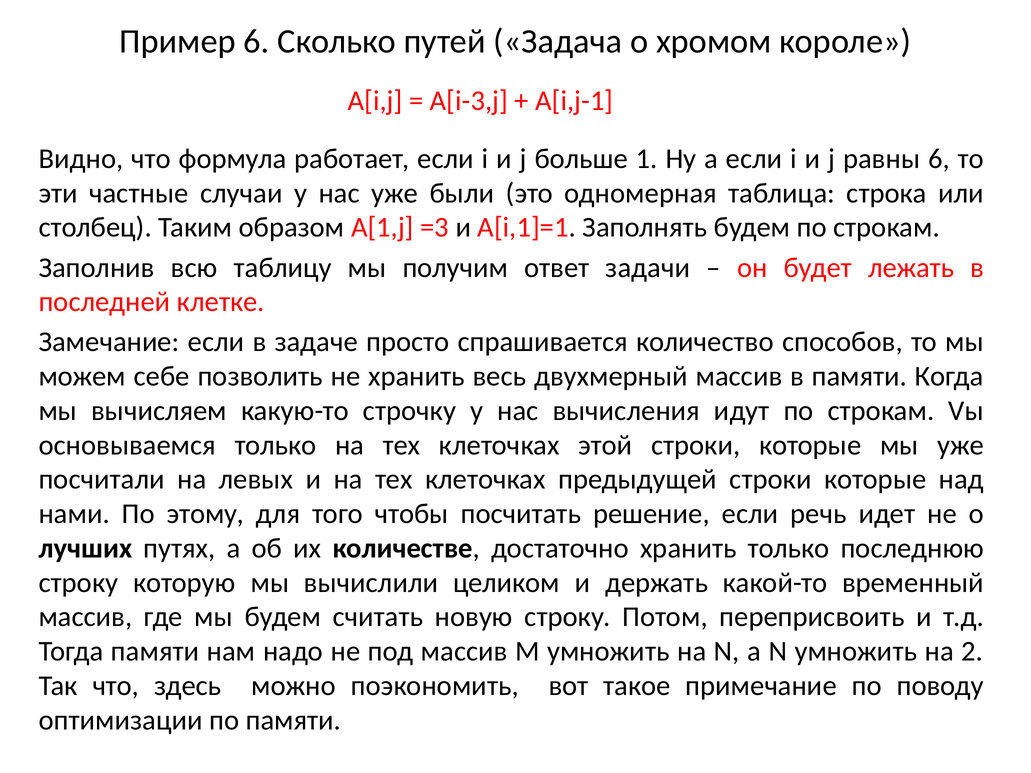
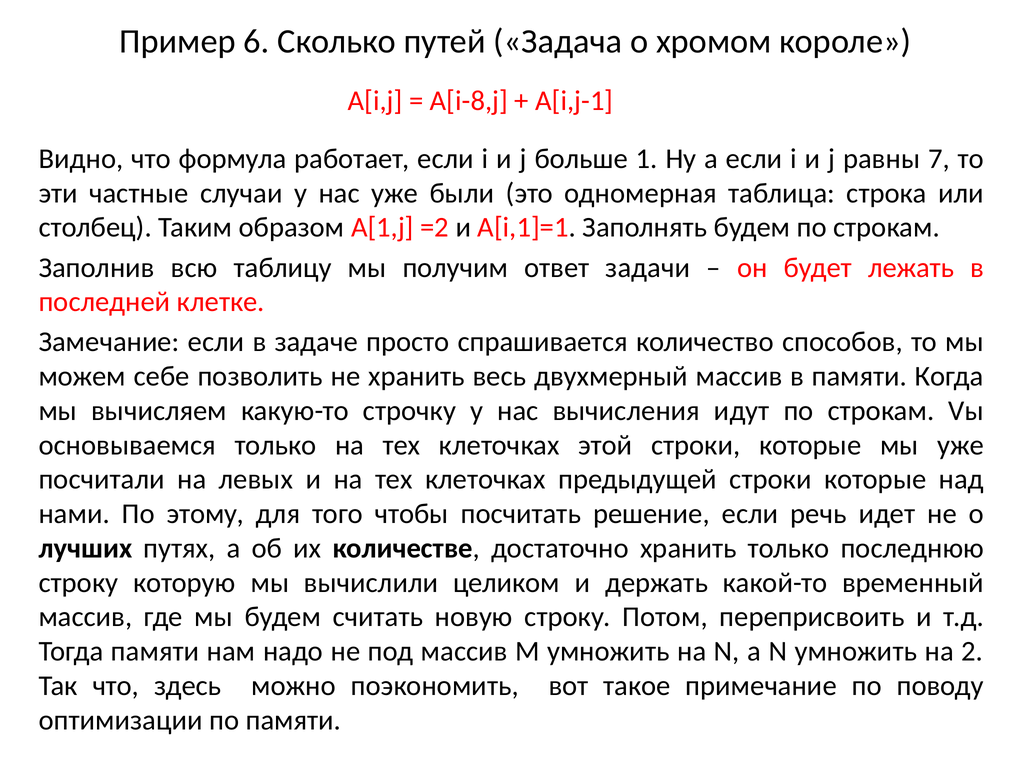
А[i-3,j: А[i-3,j -> А[i-8,j
равны 6: 6 -> 7
=3: =3 -> =2
